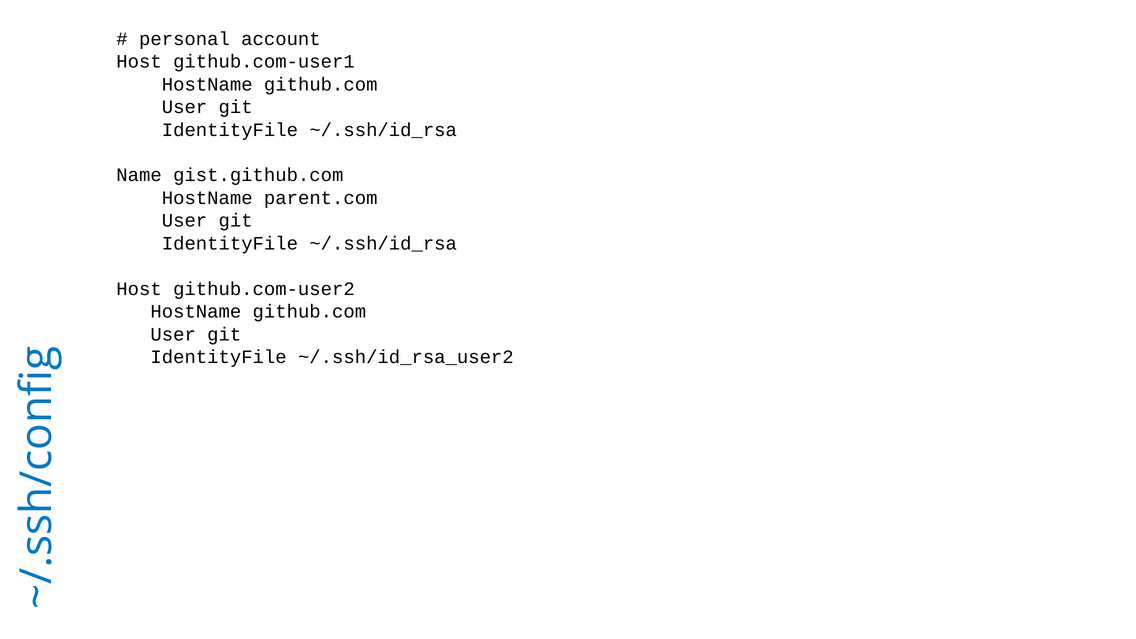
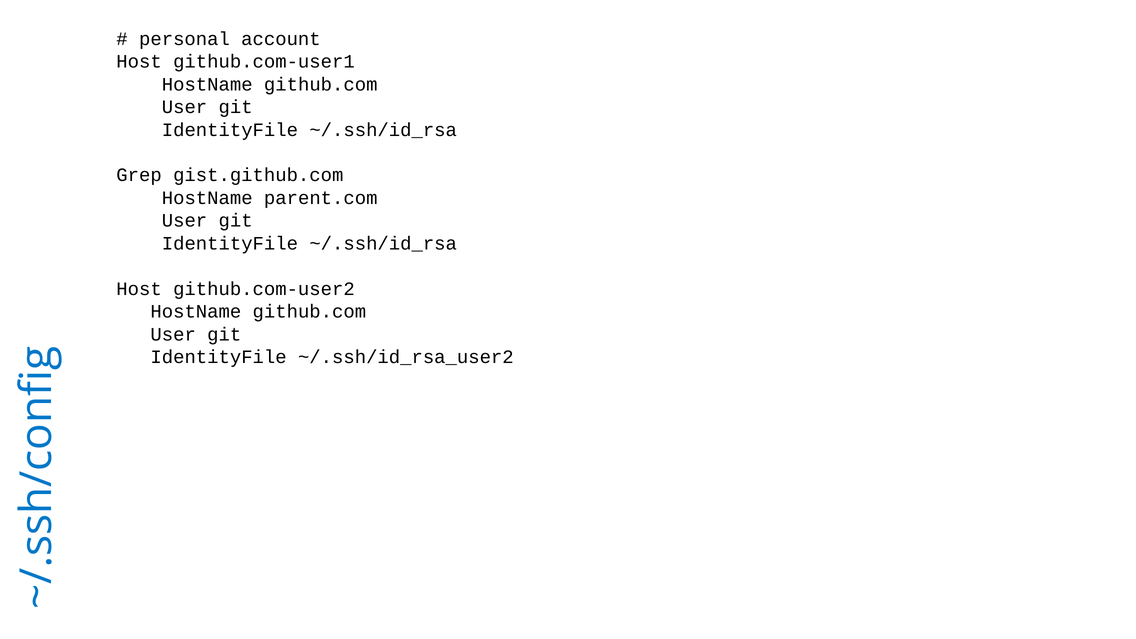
Name: Name -> Grep
